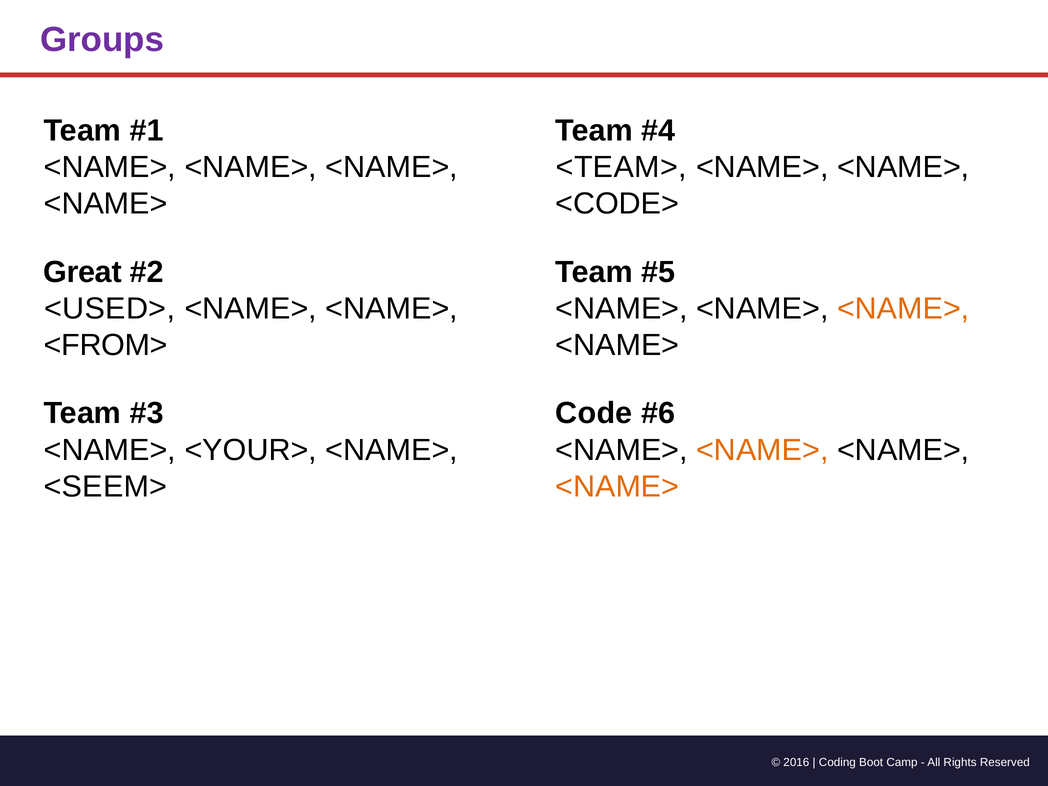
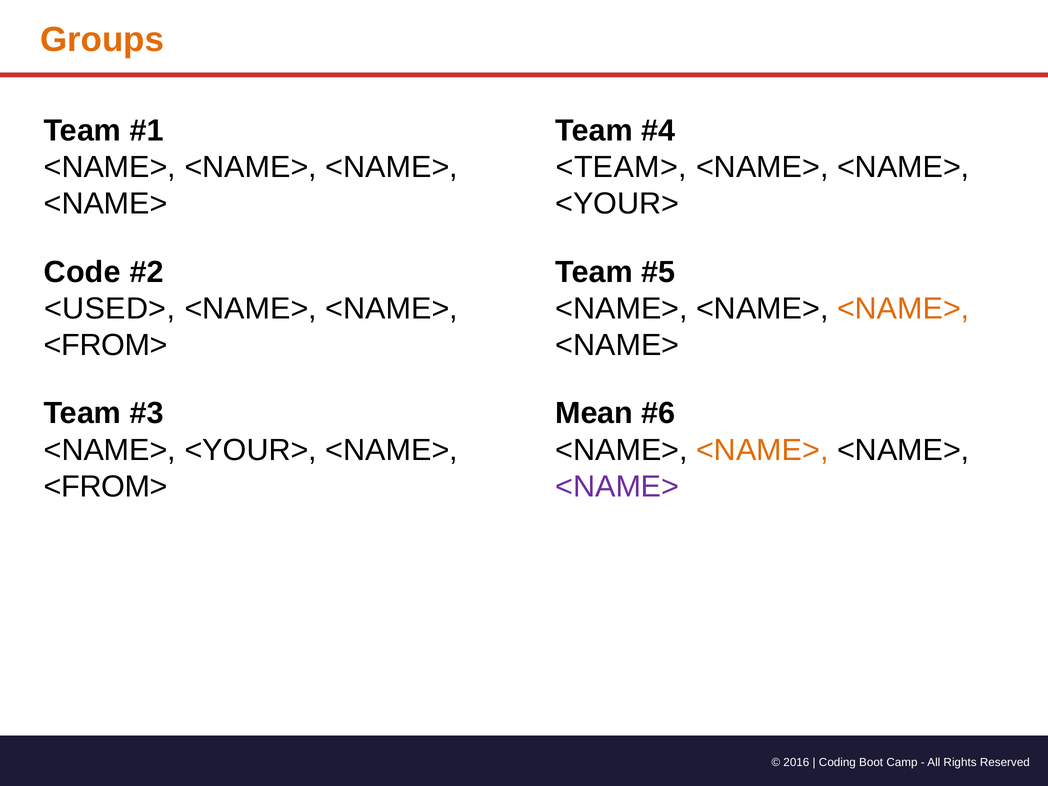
Groups colour: purple -> orange
<CODE> at (617, 204): <CODE> -> <YOUR>
Great: Great -> Code
Code: Code -> Mean
<SEEM> at (105, 487): <SEEM> -> <FROM>
<NAME> at (617, 487) colour: orange -> purple
